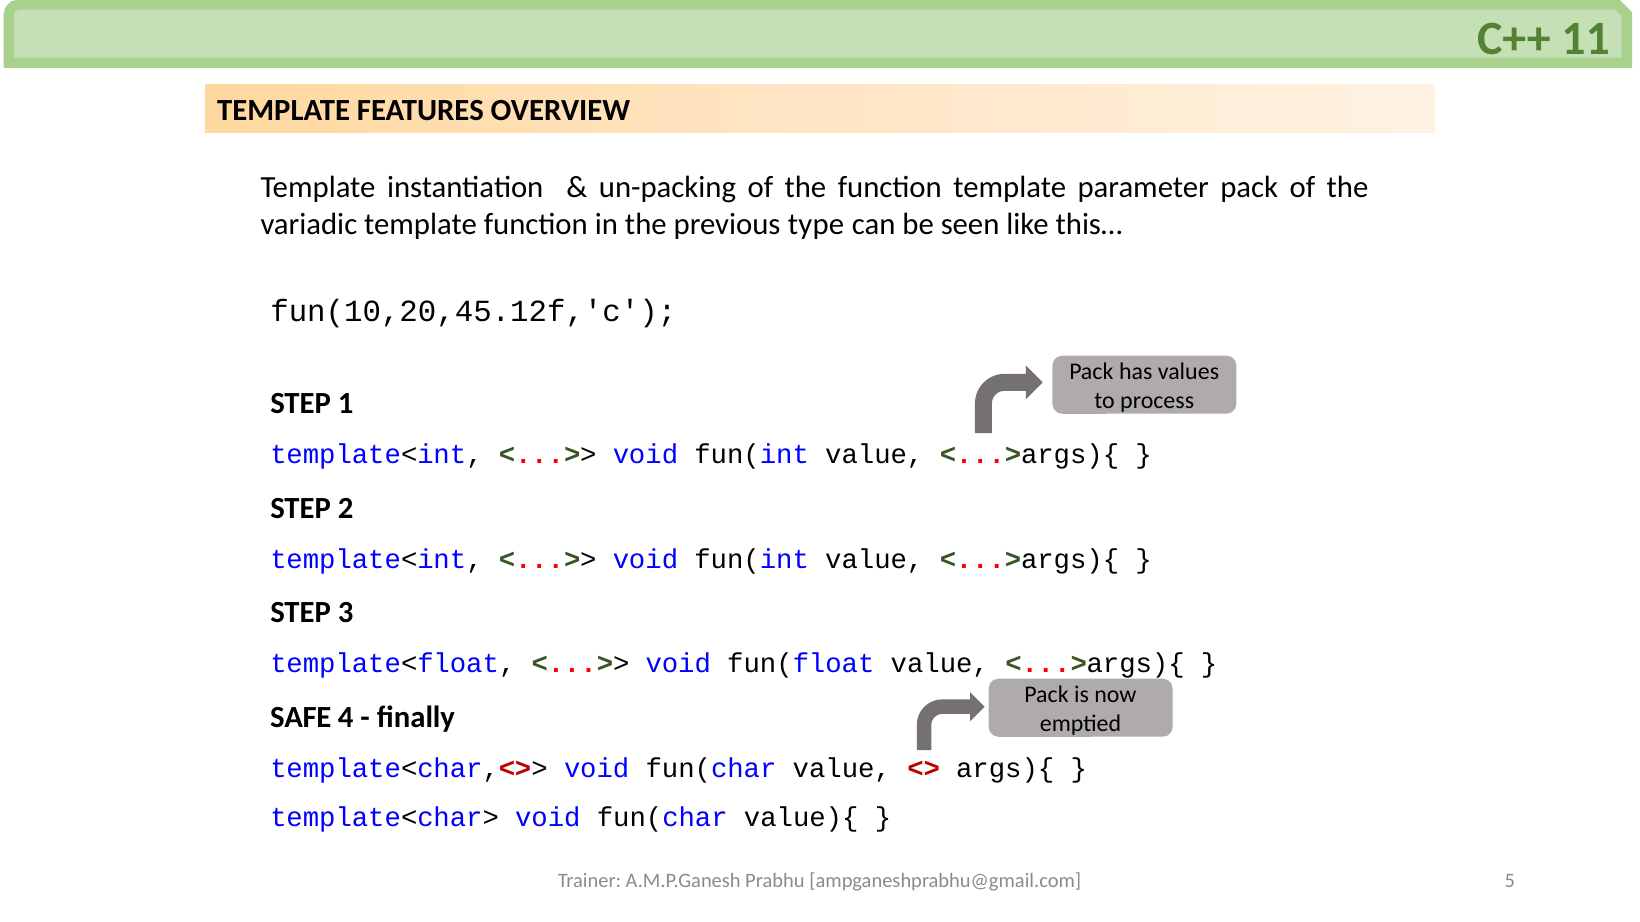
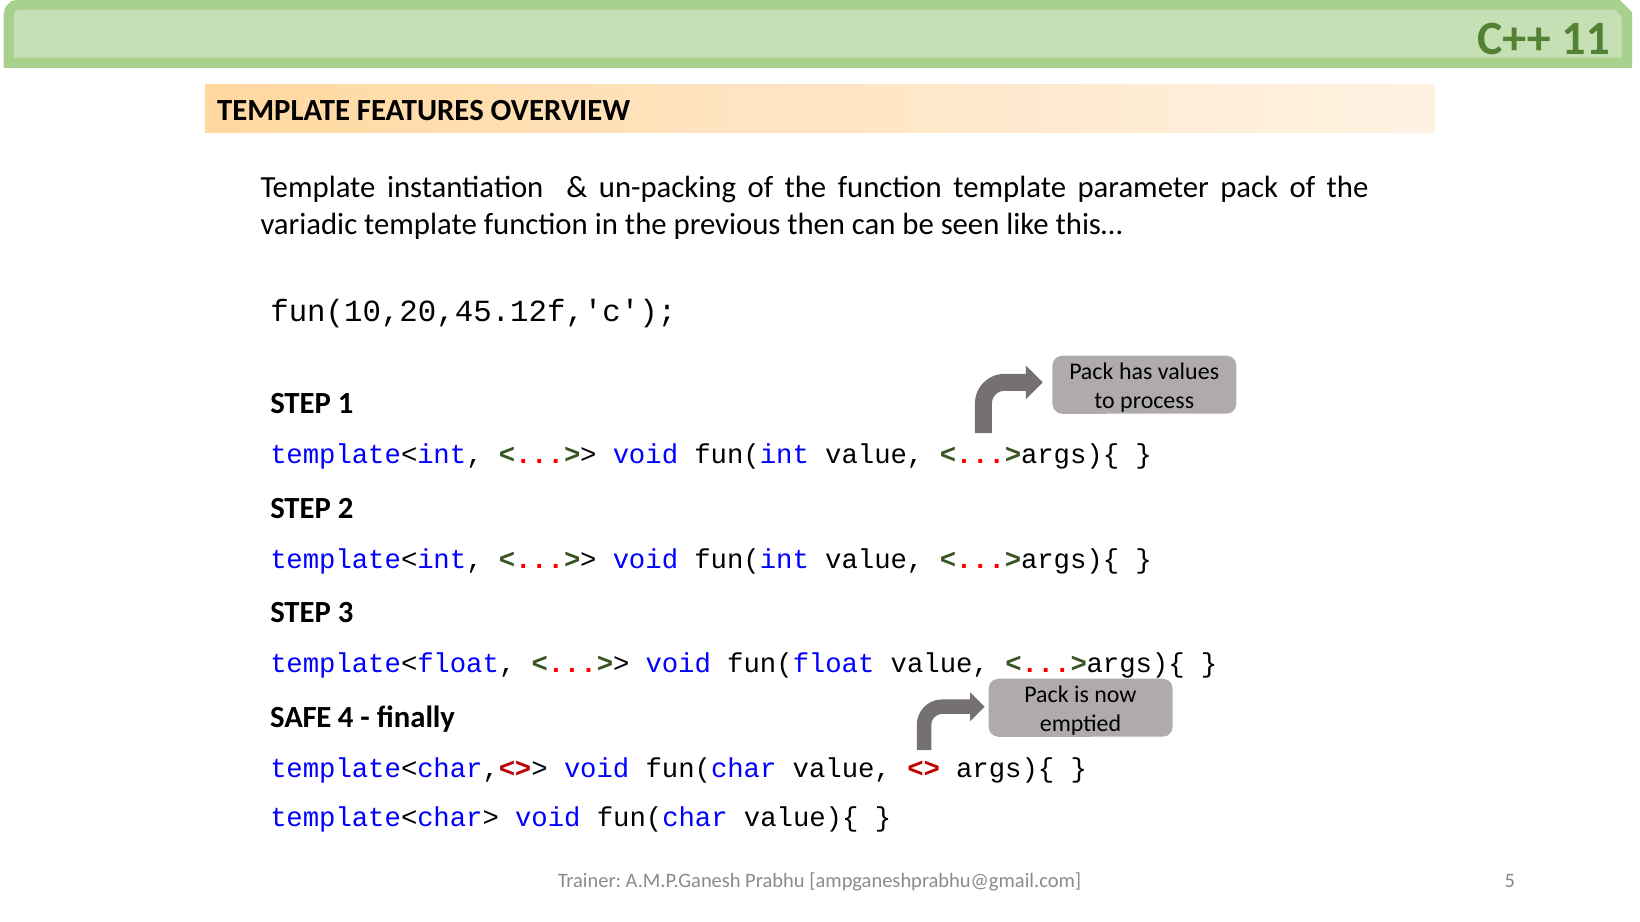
type: type -> then
